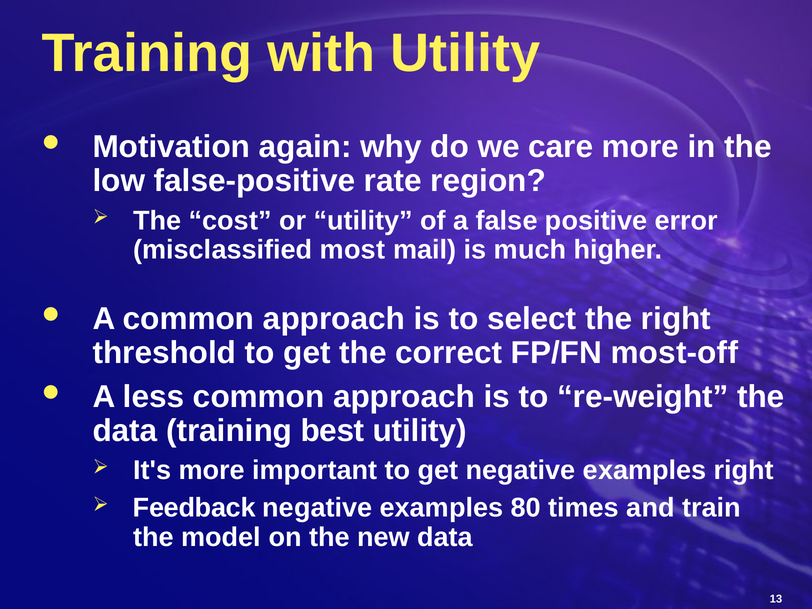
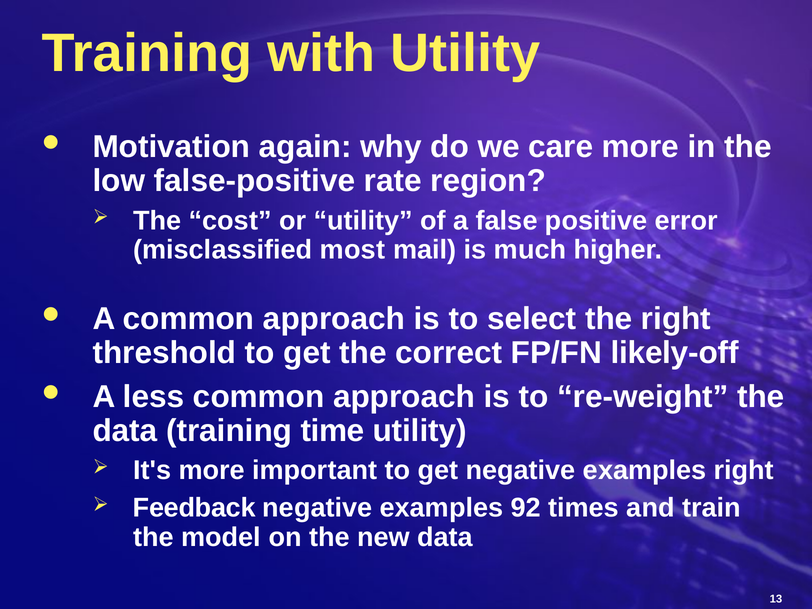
most-off: most-off -> likely-off
best: best -> time
80: 80 -> 92
